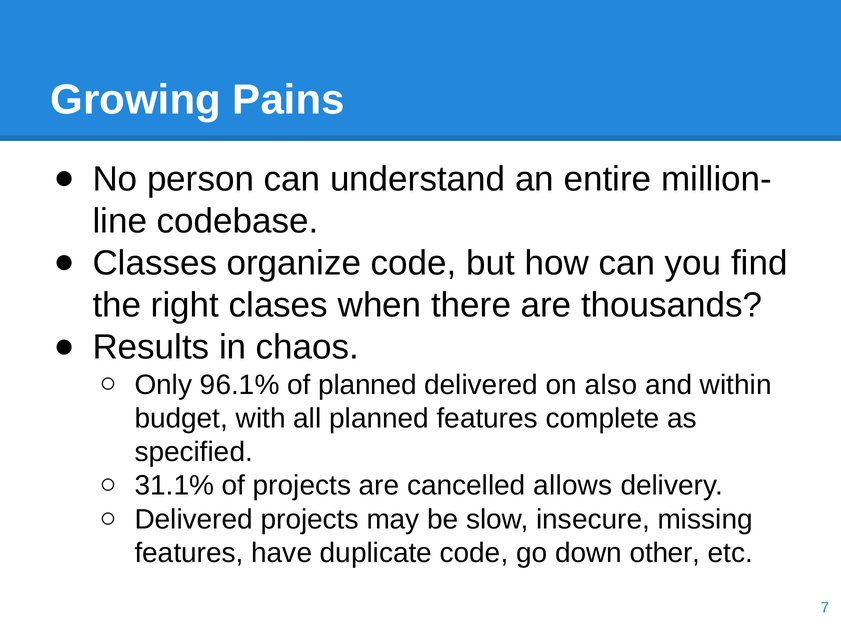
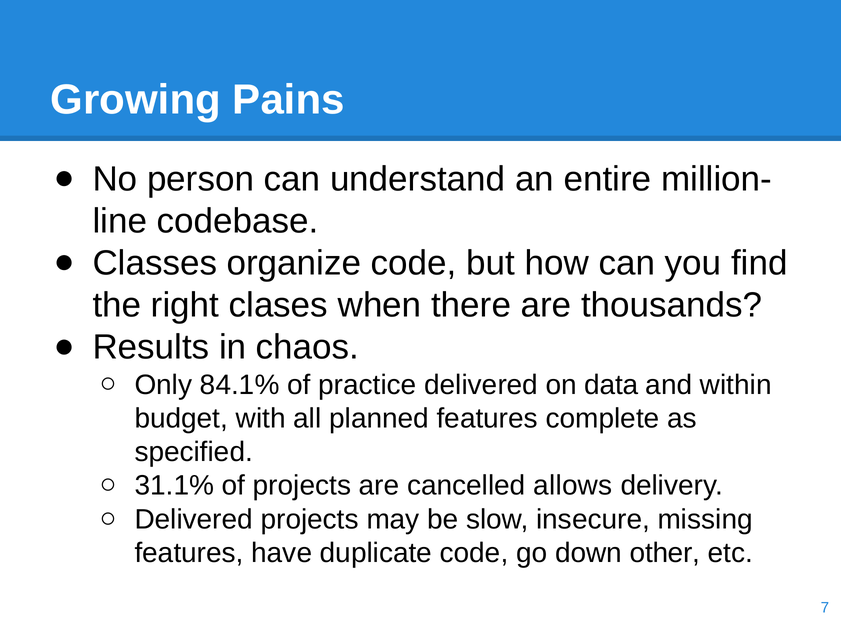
96.1%: 96.1% -> 84.1%
of planned: planned -> practice
also: also -> data
